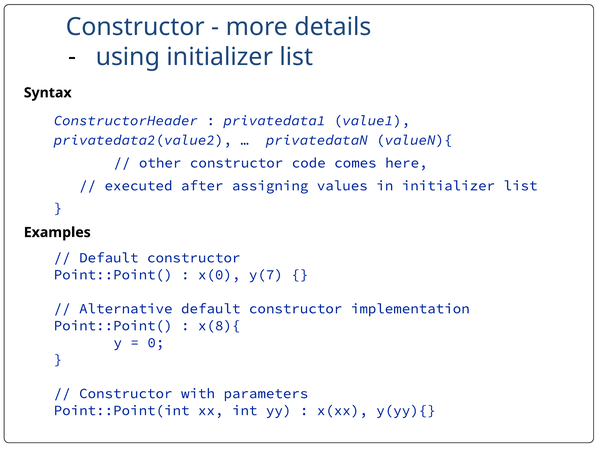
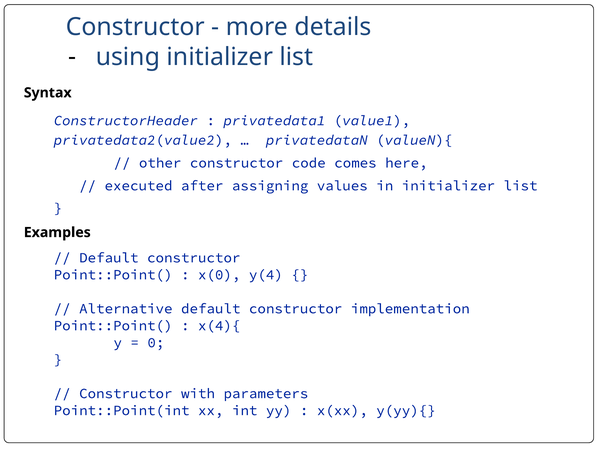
y(7: y(7 -> y(4
x(8){: x(8){ -> x(4){
